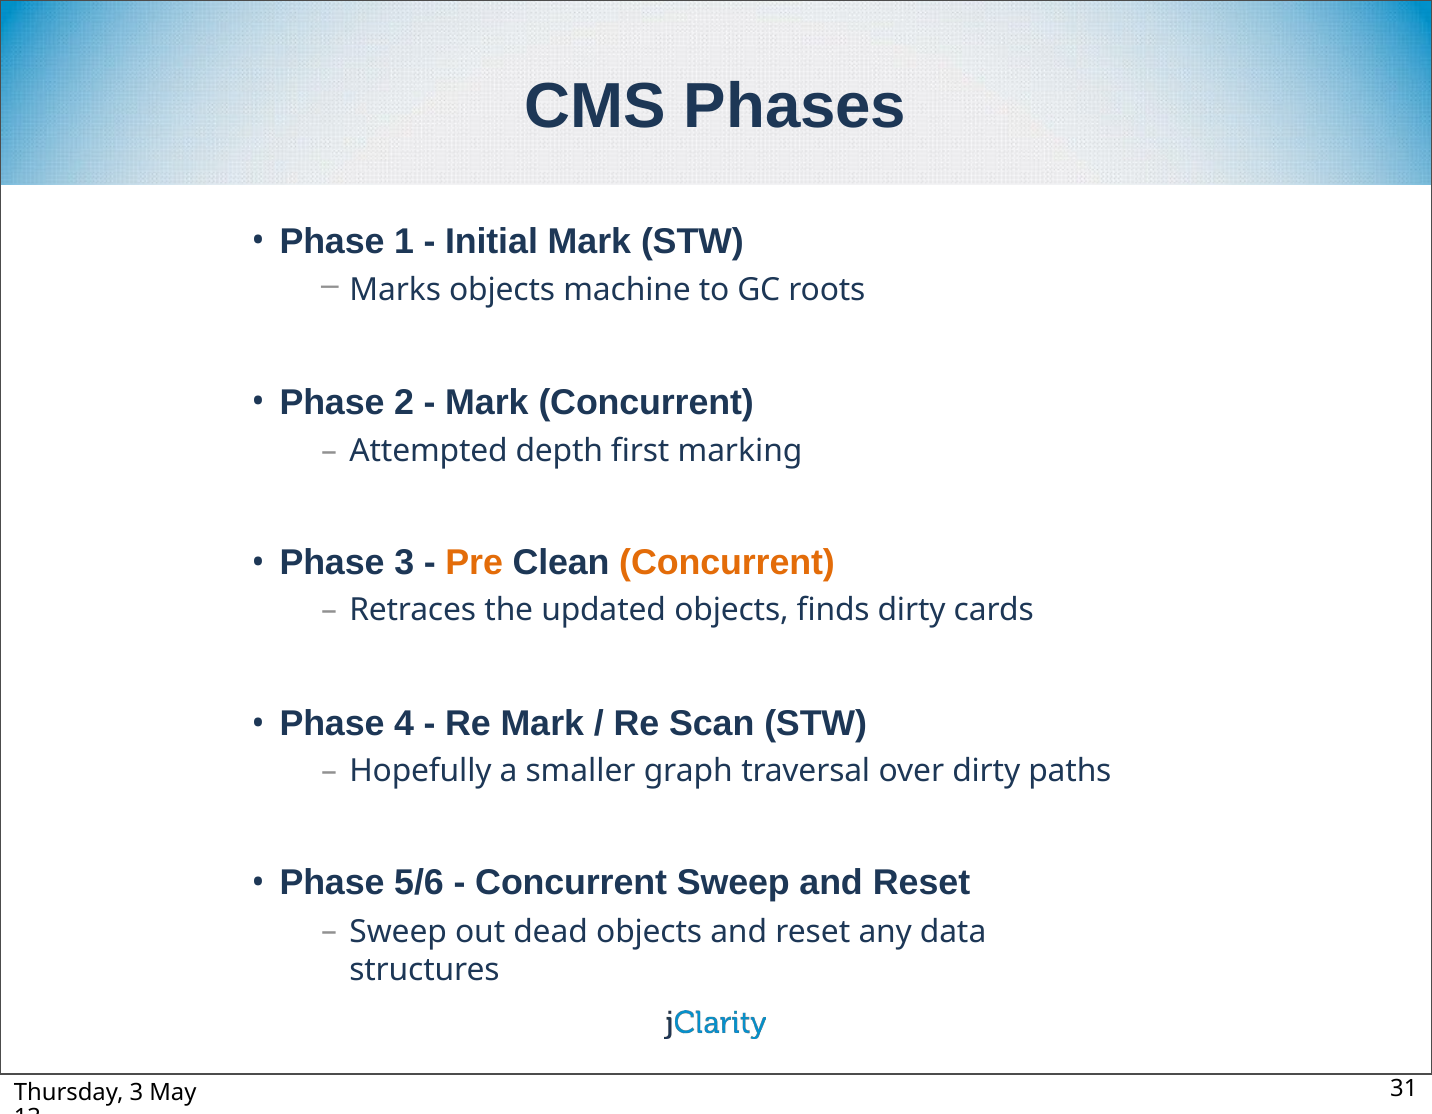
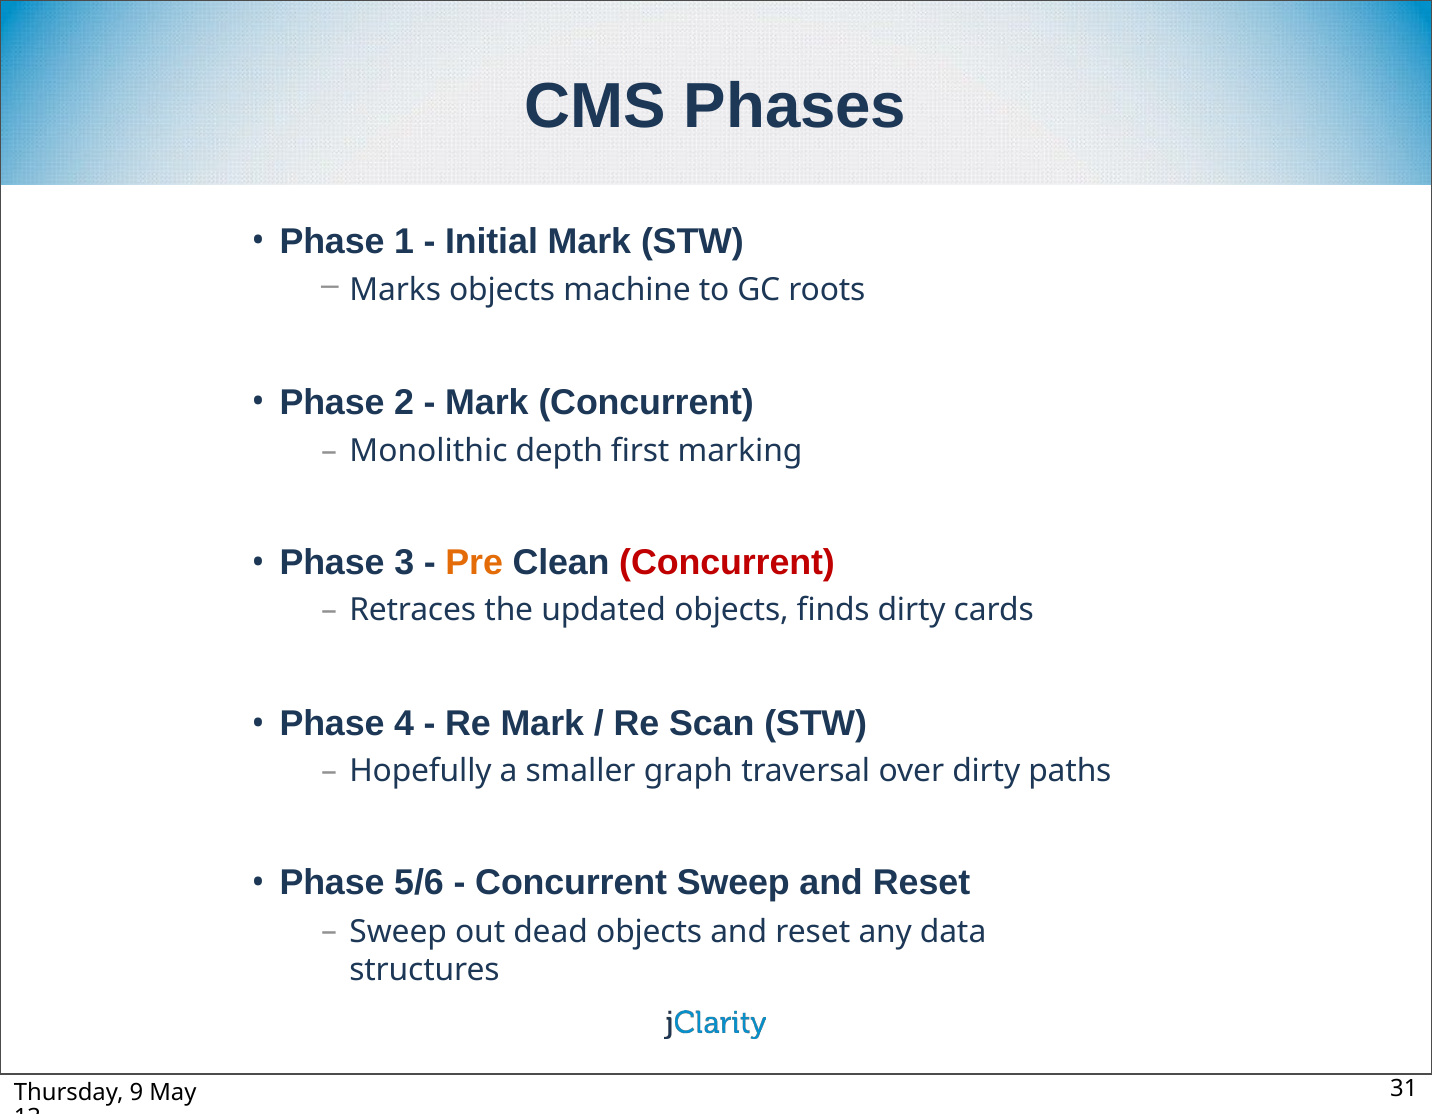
Attempted: Attempted -> Monolithic
Concurrent at (727, 563) colour: orange -> red
Thursday 3: 3 -> 9
